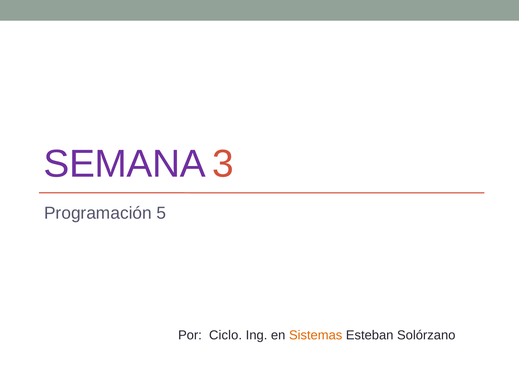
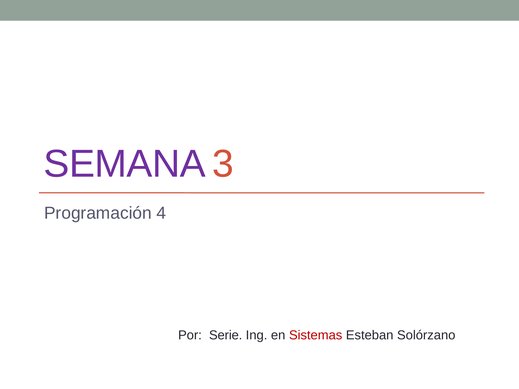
5: 5 -> 4
Ciclo: Ciclo -> Serie
Sistemas colour: orange -> red
